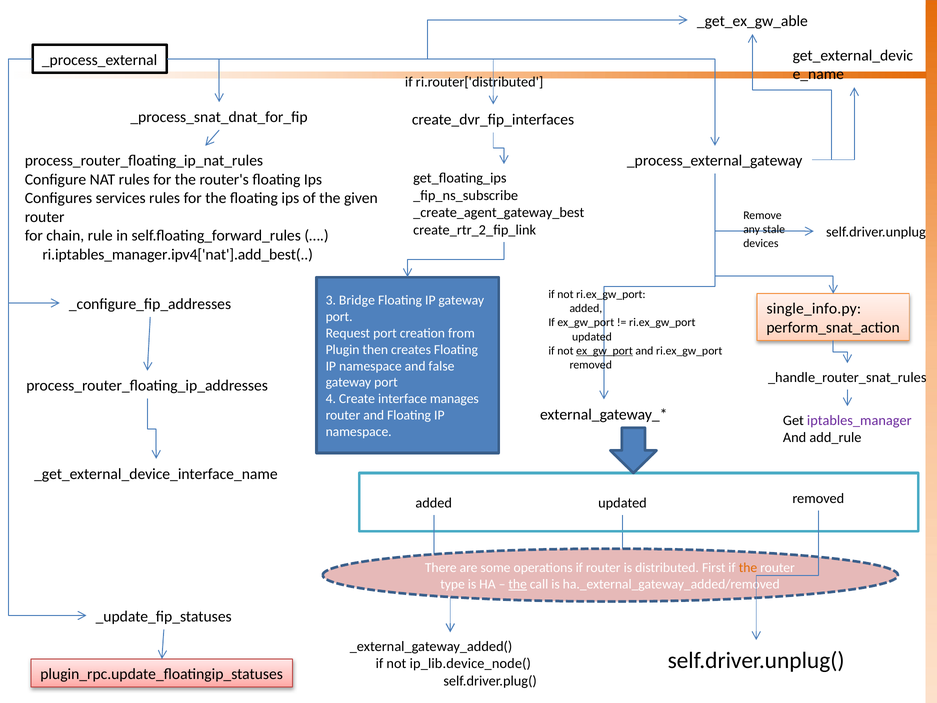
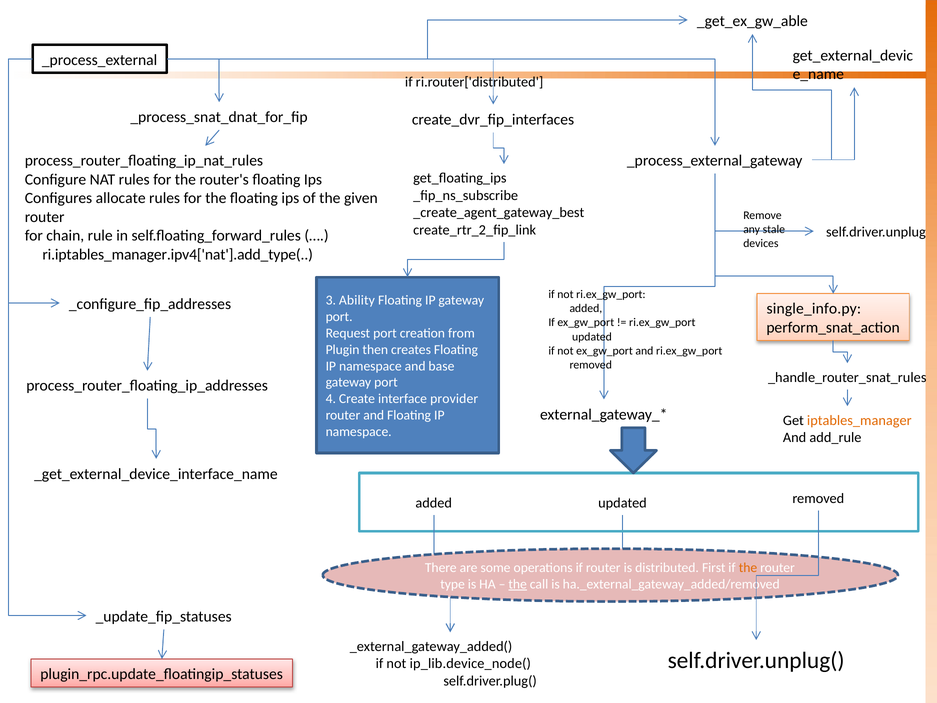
services: services -> allocate
ri.iptables_manager.ipv4['nat'].add_best(: ri.iptables_manager.ipv4['nat'].add_best( -> ri.iptables_manager.ipv4['nat'].add_type(
Bridge: Bridge -> Ability
ex_gw_port at (605, 351) underline: present -> none
false: false -> base
manages: manages -> provider
iptables_manager colour: purple -> orange
